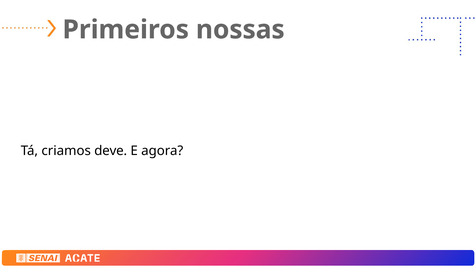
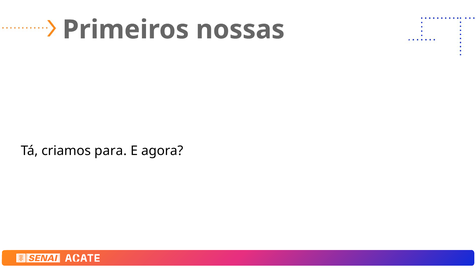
deve: deve -> para
